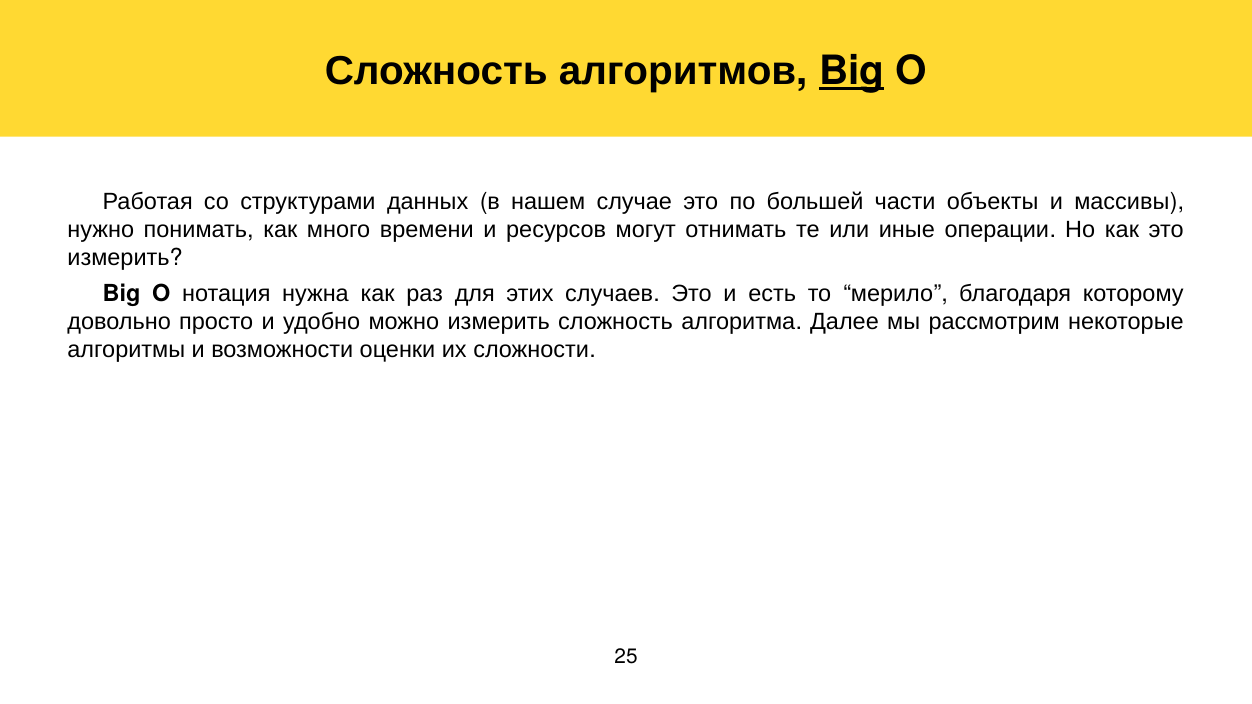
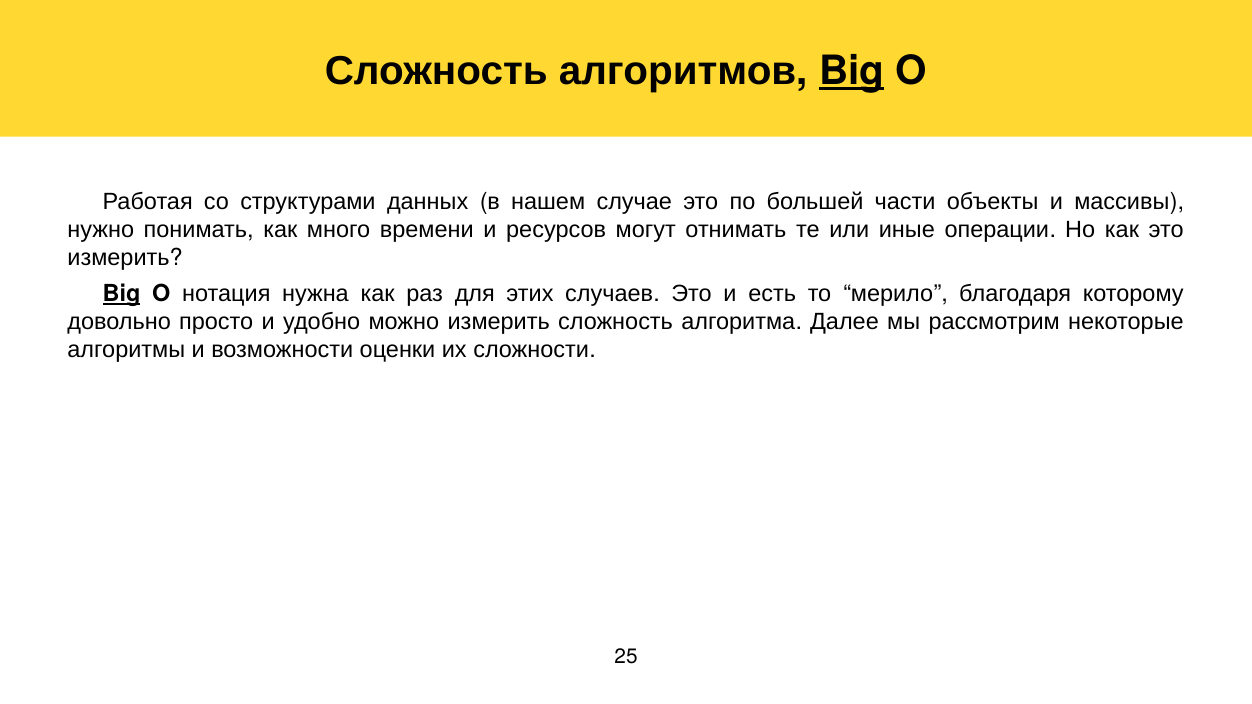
Big at (122, 294) underline: none -> present
